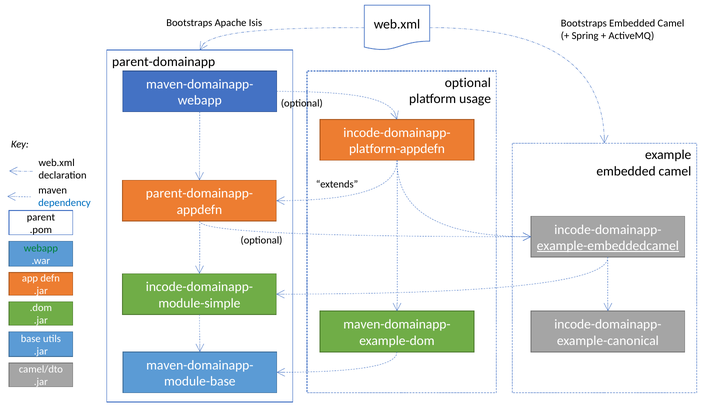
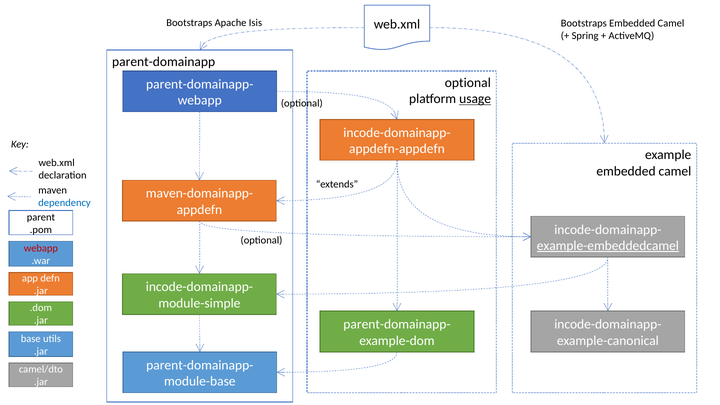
maven-domainapp- at (200, 84): maven-domainapp- -> parent-domainapp-
usage underline: none -> present
platform-appdefn: platform-appdefn -> appdefn-appdefn
parent-domainapp-: parent-domainapp- -> maven-domainapp-
webapp at (41, 248) colour: green -> red
maven-domainapp- at (397, 324): maven-domainapp- -> parent-domainapp-
maven-domainapp- at (200, 365): maven-domainapp- -> parent-domainapp-
